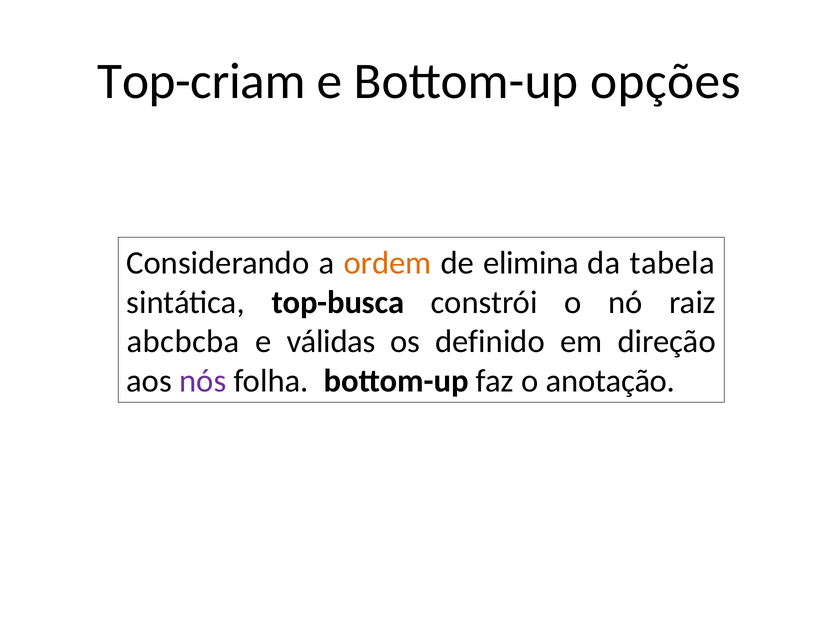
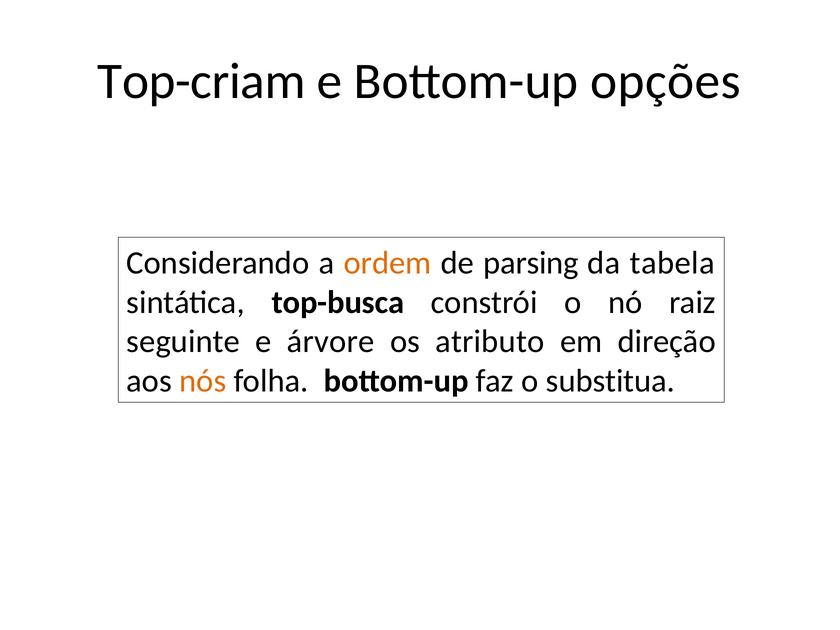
elimina: elimina -> parsing
abcbcba: abcbcba -> seguinte
válidas: válidas -> árvore
definido: definido -> atributo
nós colour: purple -> orange
anotação: anotação -> substitua
